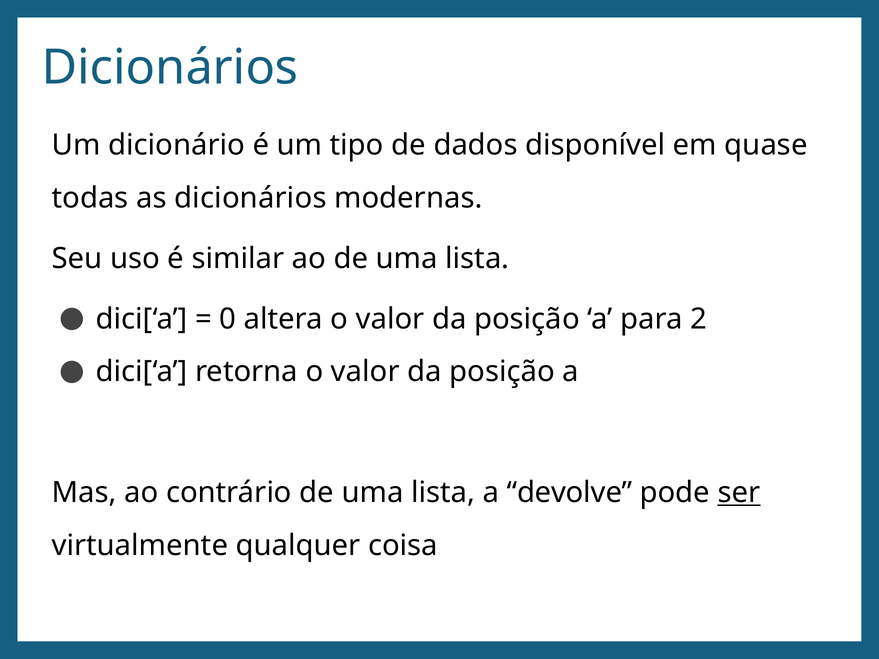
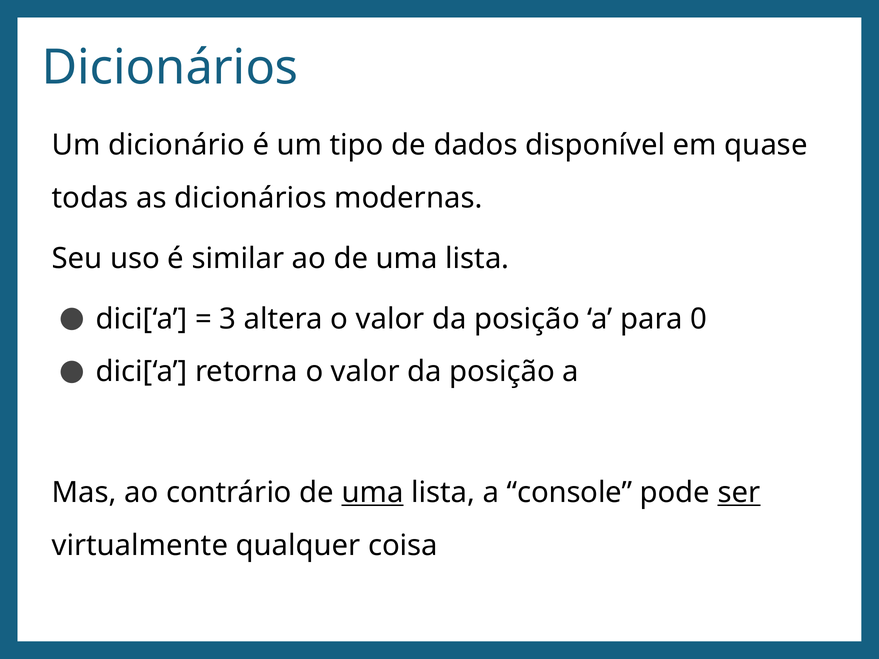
0: 0 -> 3
2: 2 -> 0
uma at (372, 493) underline: none -> present
devolve: devolve -> console
